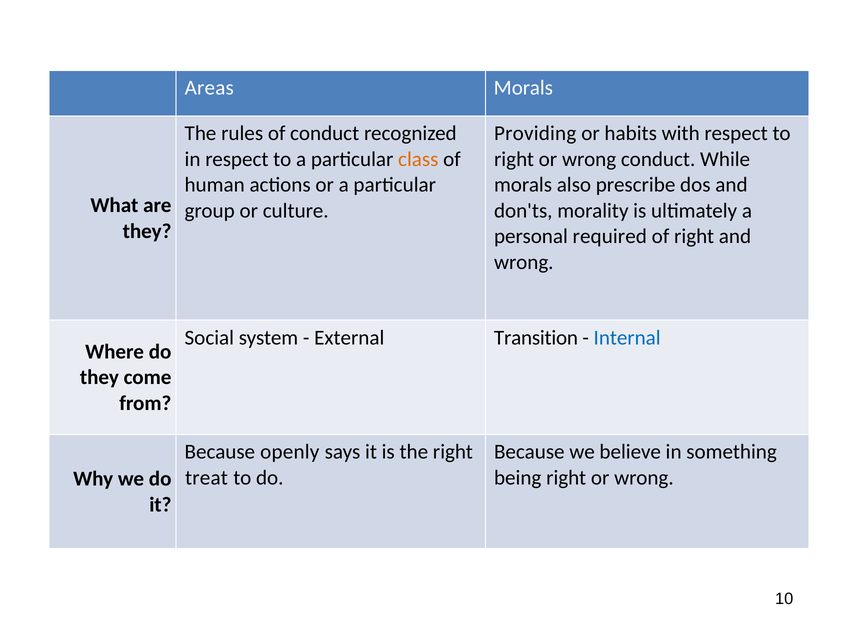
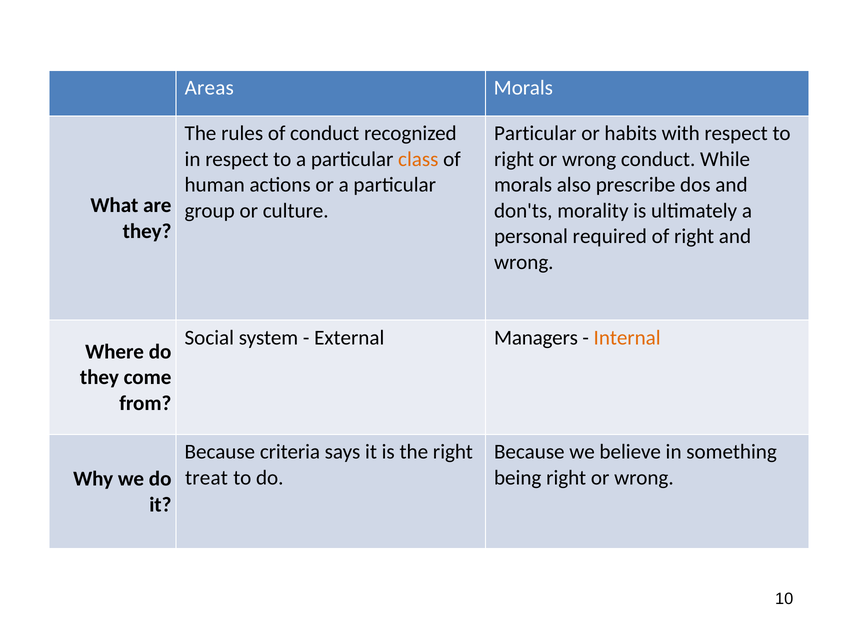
Providing at (535, 133): Providing -> Particular
Transition: Transition -> Managers
Internal colour: blue -> orange
openly: openly -> criteria
